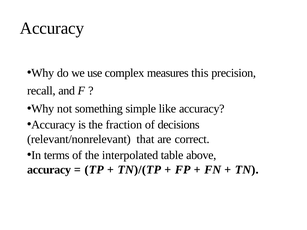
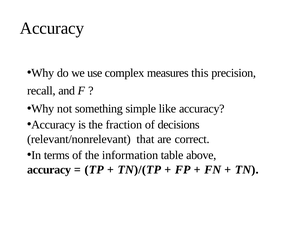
interpolated: interpolated -> information
